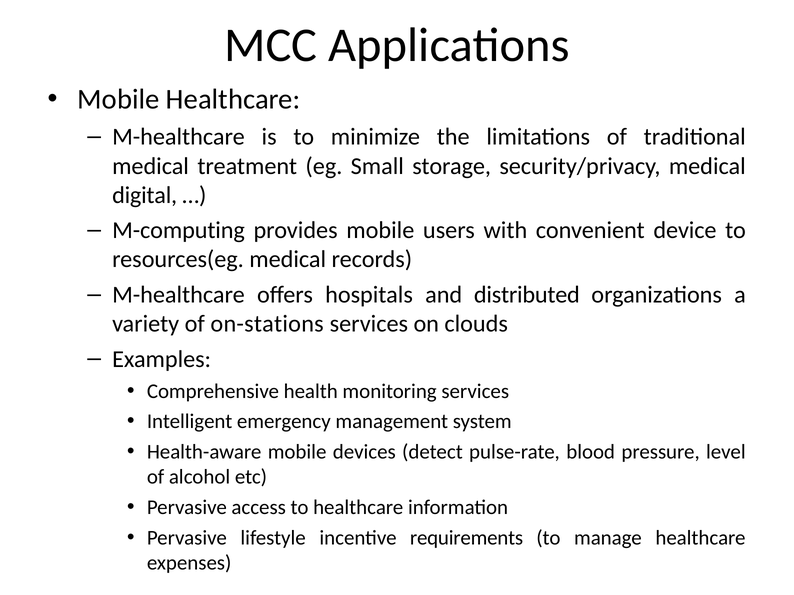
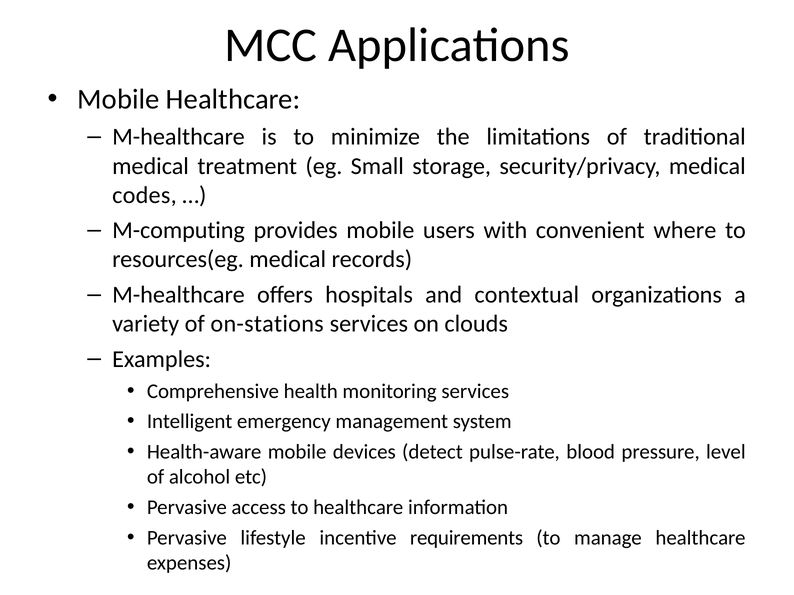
digital: digital -> codes
device: device -> where
distributed: distributed -> contextual
